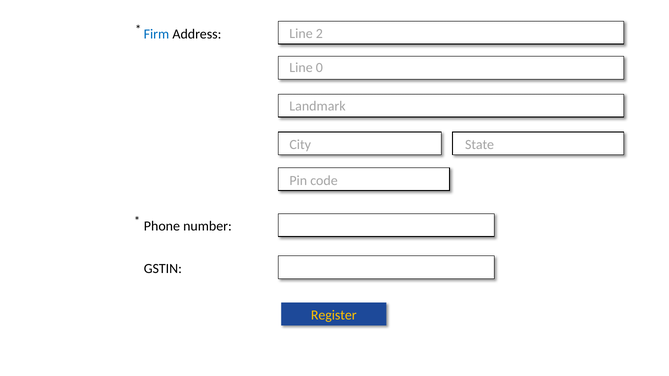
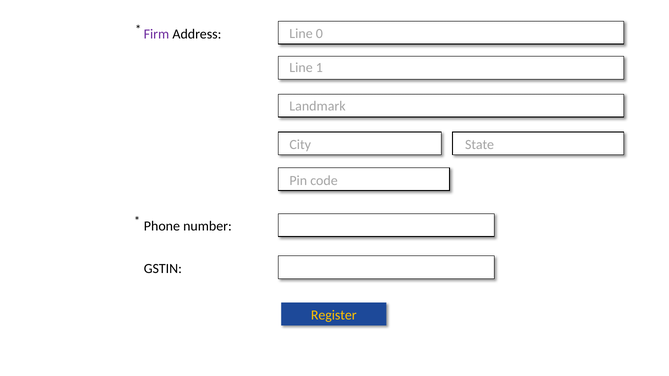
Firm colour: blue -> purple
2: 2 -> 0
0: 0 -> 1
